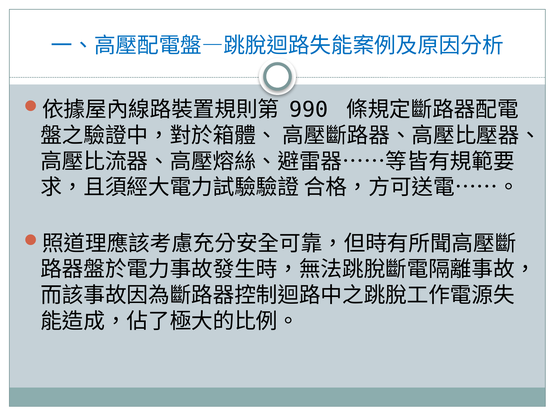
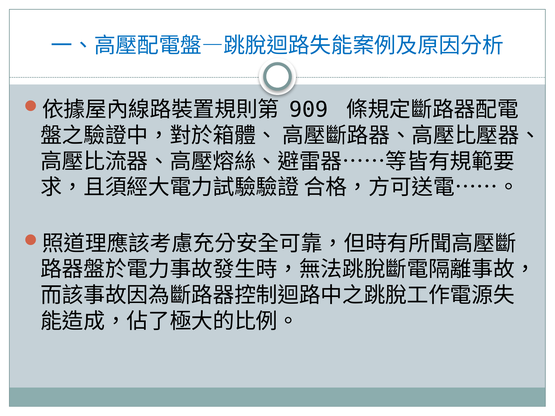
990: 990 -> 909
